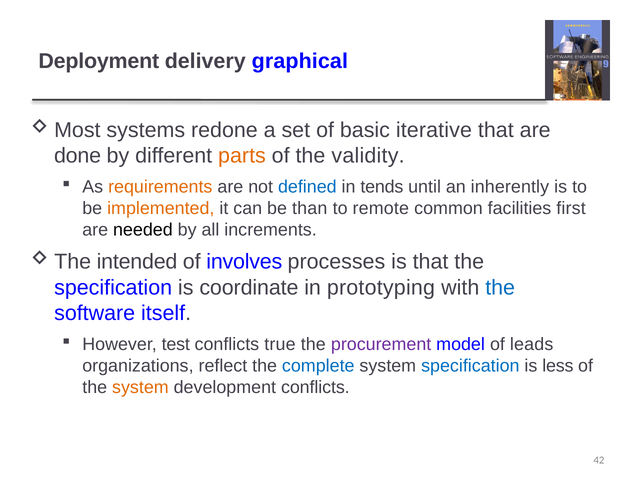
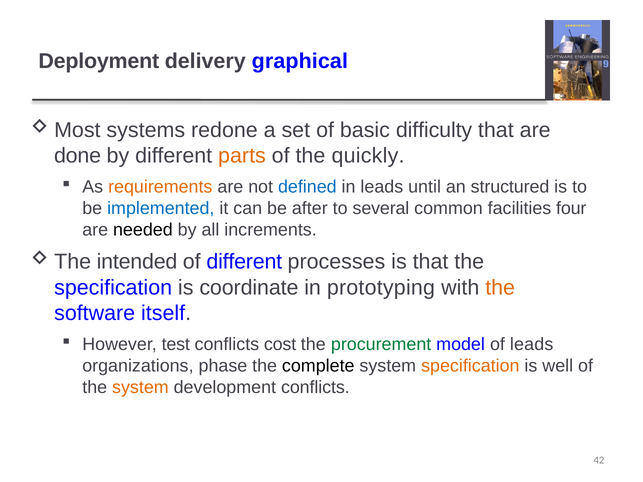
iterative: iterative -> difficulty
validity: validity -> quickly
in tends: tends -> leads
inherently: inherently -> structured
implemented colour: orange -> blue
than: than -> after
remote: remote -> several
first: first -> four
of involves: involves -> different
the at (500, 288) colour: blue -> orange
true: true -> cost
procurement colour: purple -> green
reflect: reflect -> phase
complete colour: blue -> black
specification at (470, 366) colour: blue -> orange
less: less -> well
